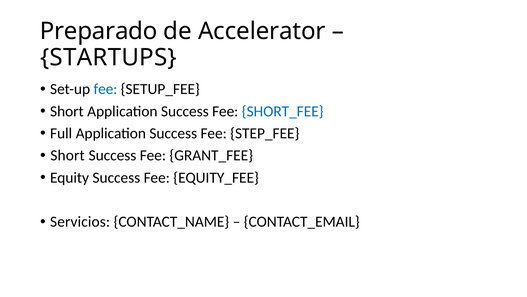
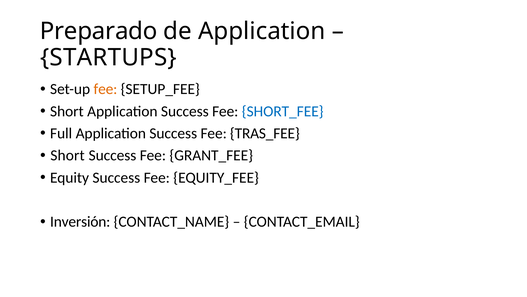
de Accelerator: Accelerator -> Application
fee at (105, 89) colour: blue -> orange
STEP_FEE: STEP_FEE -> TRAS_FEE
Servicios: Servicios -> Inversión
